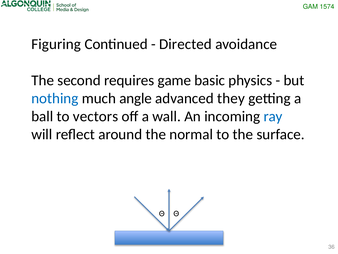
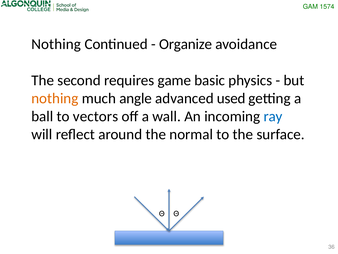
Figuring at (56, 44): Figuring -> Nothing
Directed: Directed -> Organize
nothing at (55, 98) colour: blue -> orange
they: they -> used
